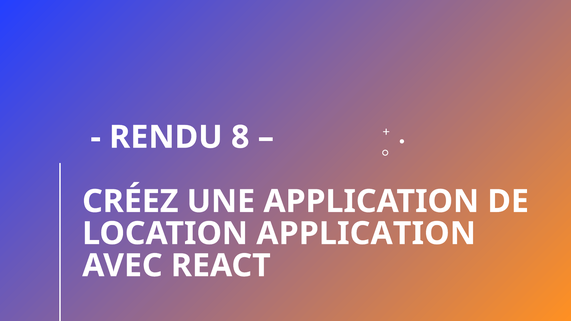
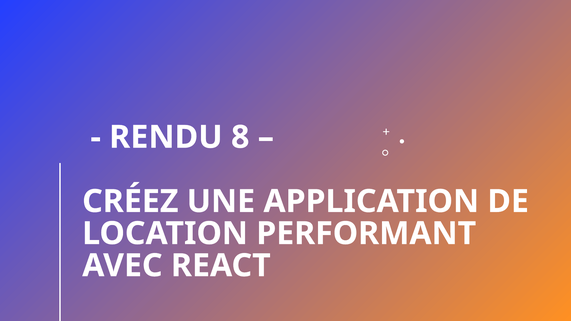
LOCATION APPLICATION: APPLICATION -> PERFORMANT
